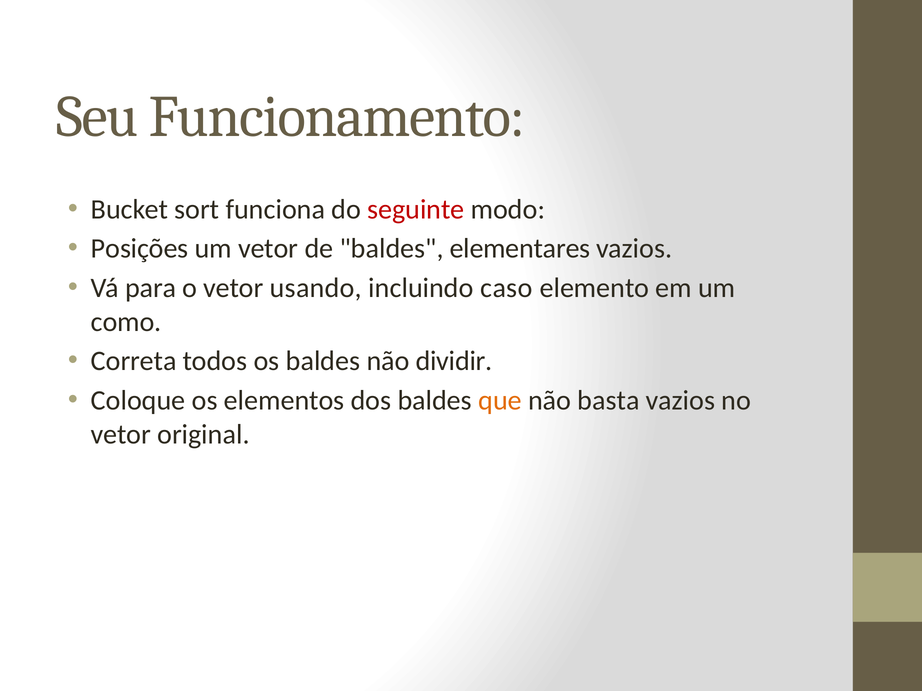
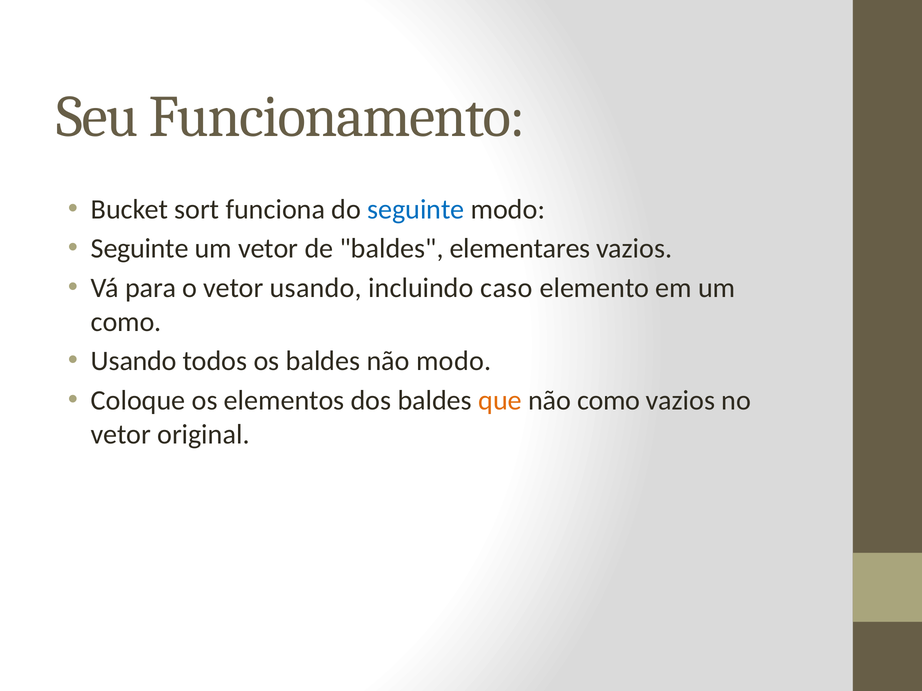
seguinte at (416, 209) colour: red -> blue
Posições at (140, 249): Posições -> Seguinte
Correta at (134, 361): Correta -> Usando
não dividir: dividir -> modo
não basta: basta -> como
